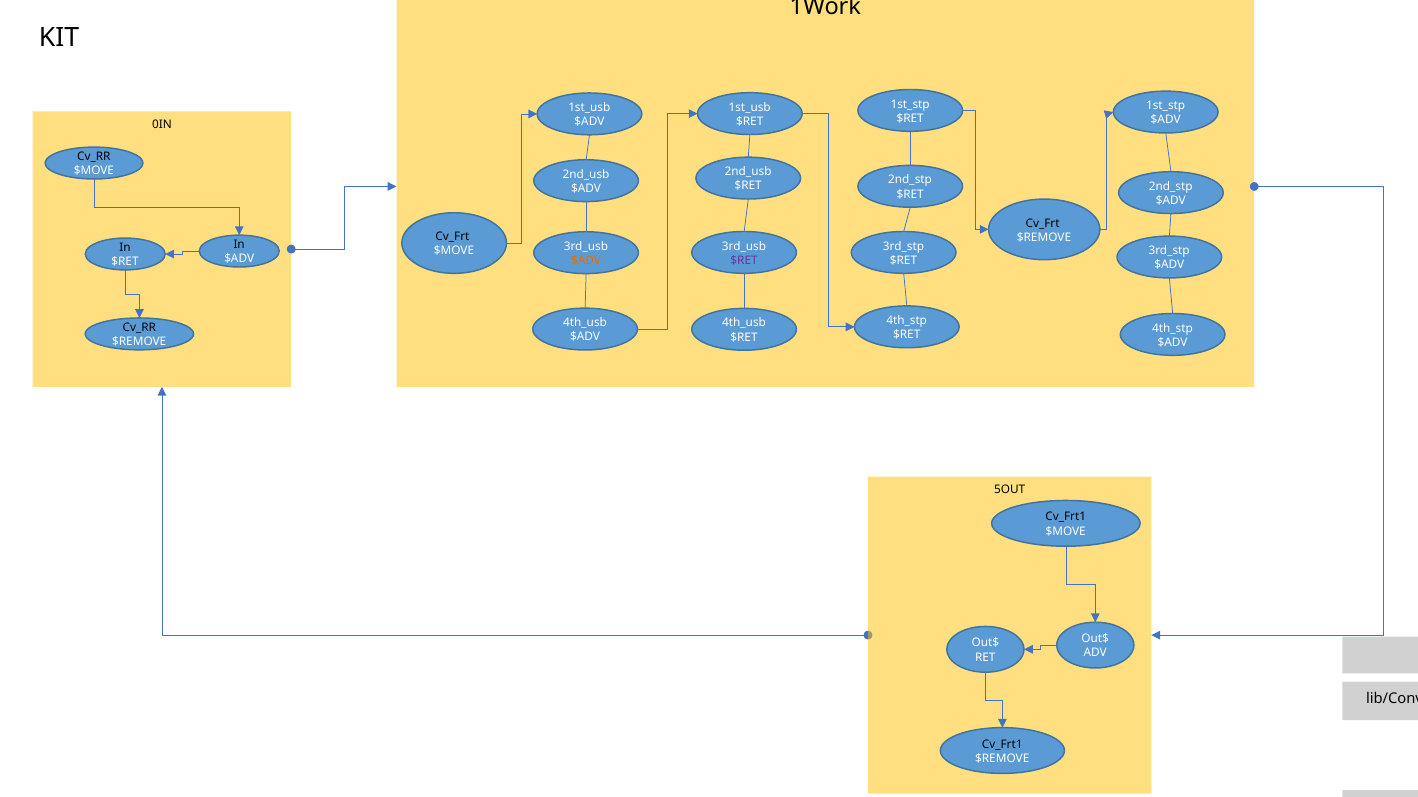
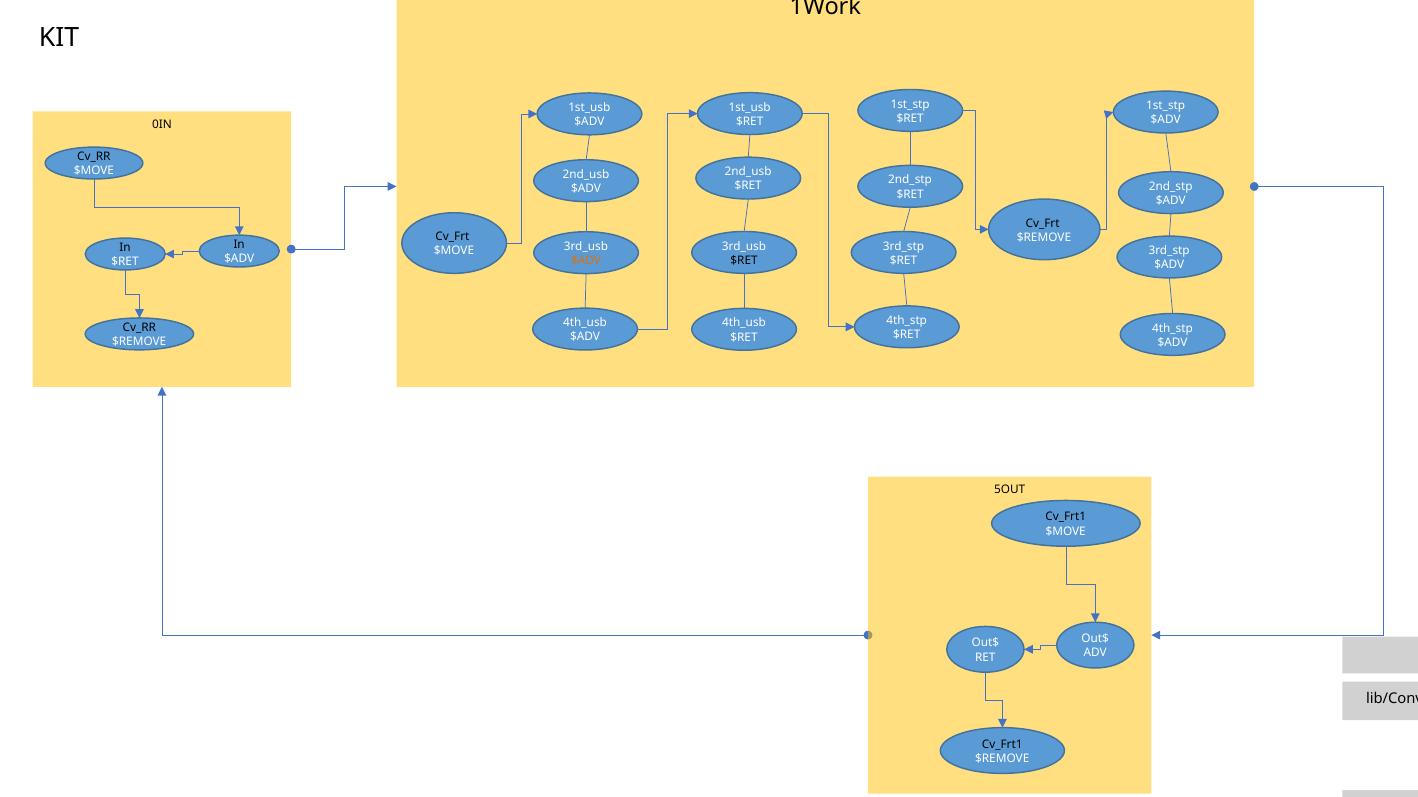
$RET at (744, 260) colour: purple -> black
